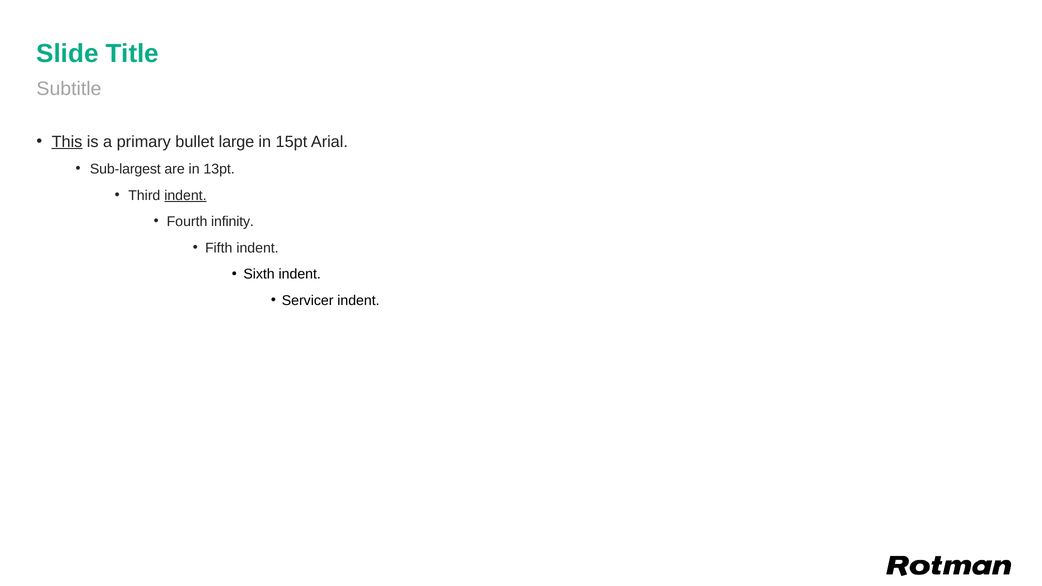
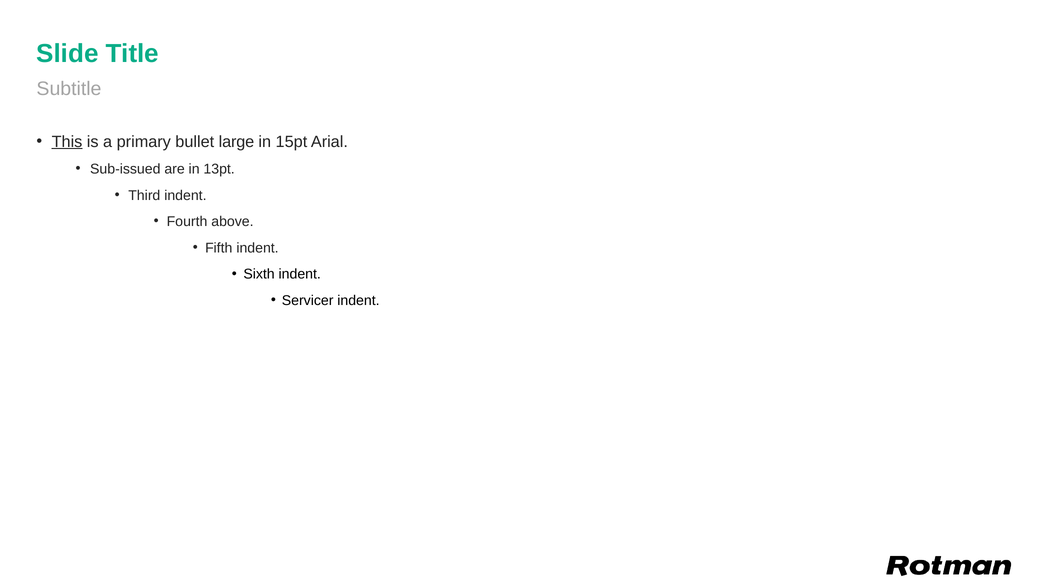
Sub-largest: Sub-largest -> Sub-issued
indent at (185, 195) underline: present -> none
infinity: infinity -> above
